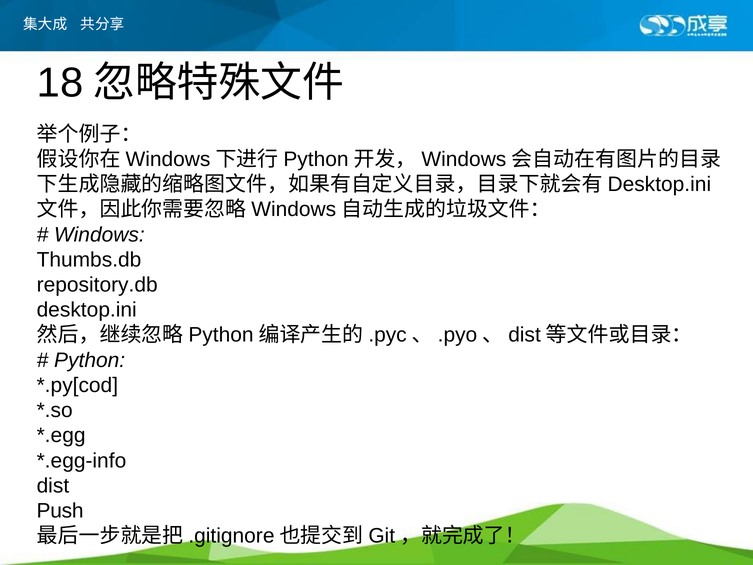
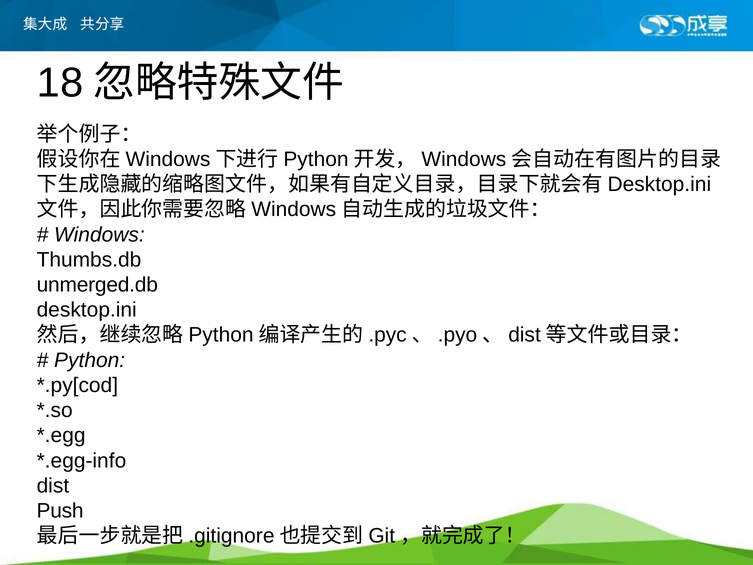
repository.db: repository.db -> unmerged.db
